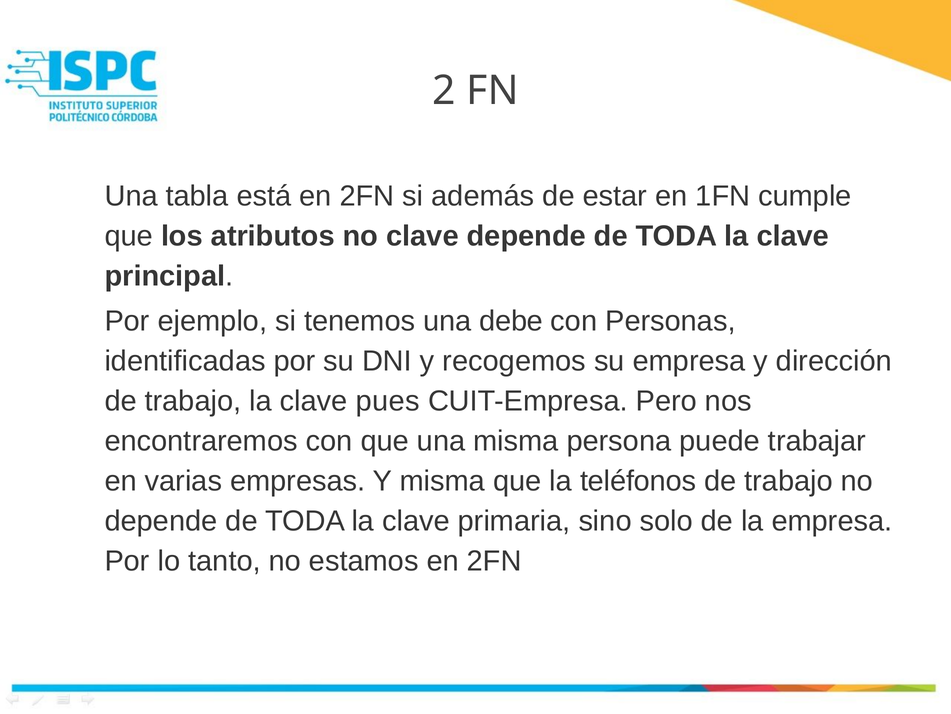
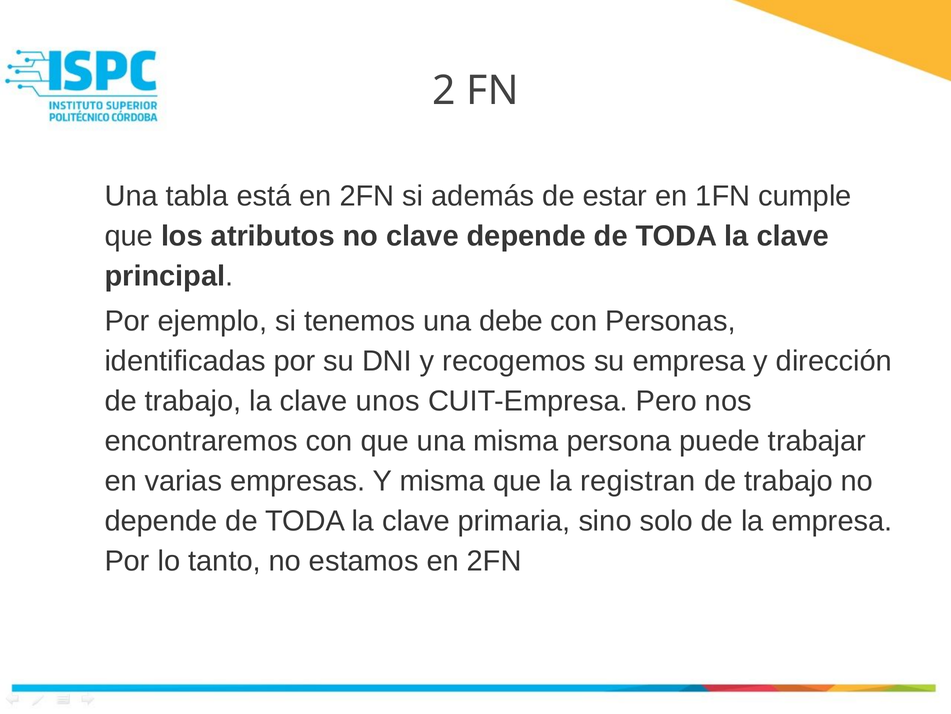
pues: pues -> unos
teléfonos: teléfonos -> registran
